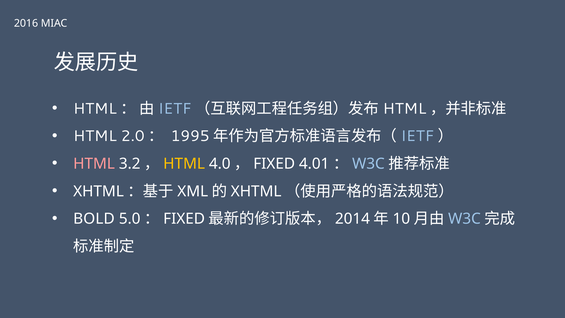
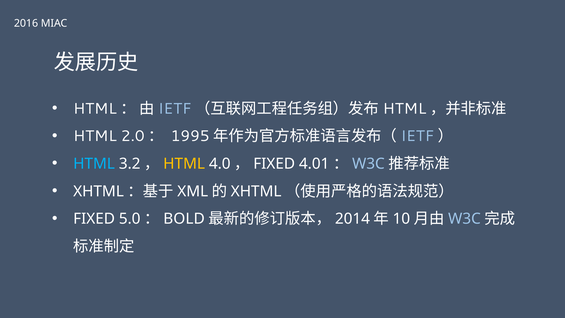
HTML at (94, 164) colour: pink -> light blue
BOLD at (94, 219): BOLD -> FIXED
FIXED at (184, 219): FIXED -> BOLD
